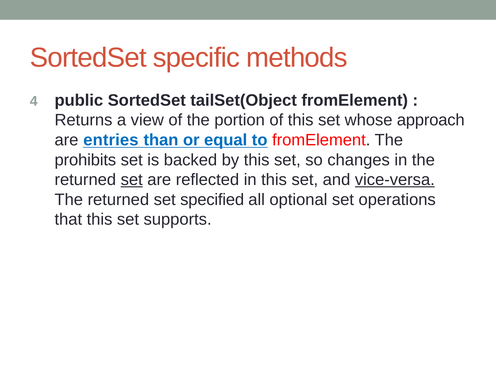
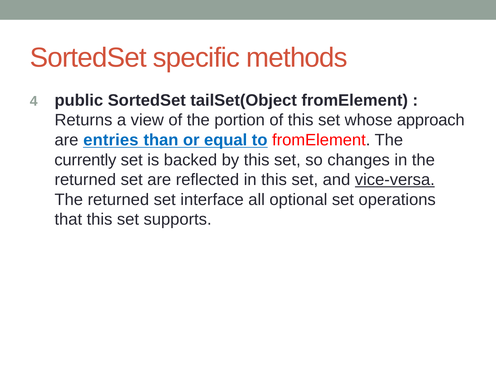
prohibits: prohibits -> currently
set at (132, 180) underline: present -> none
specified: specified -> interface
